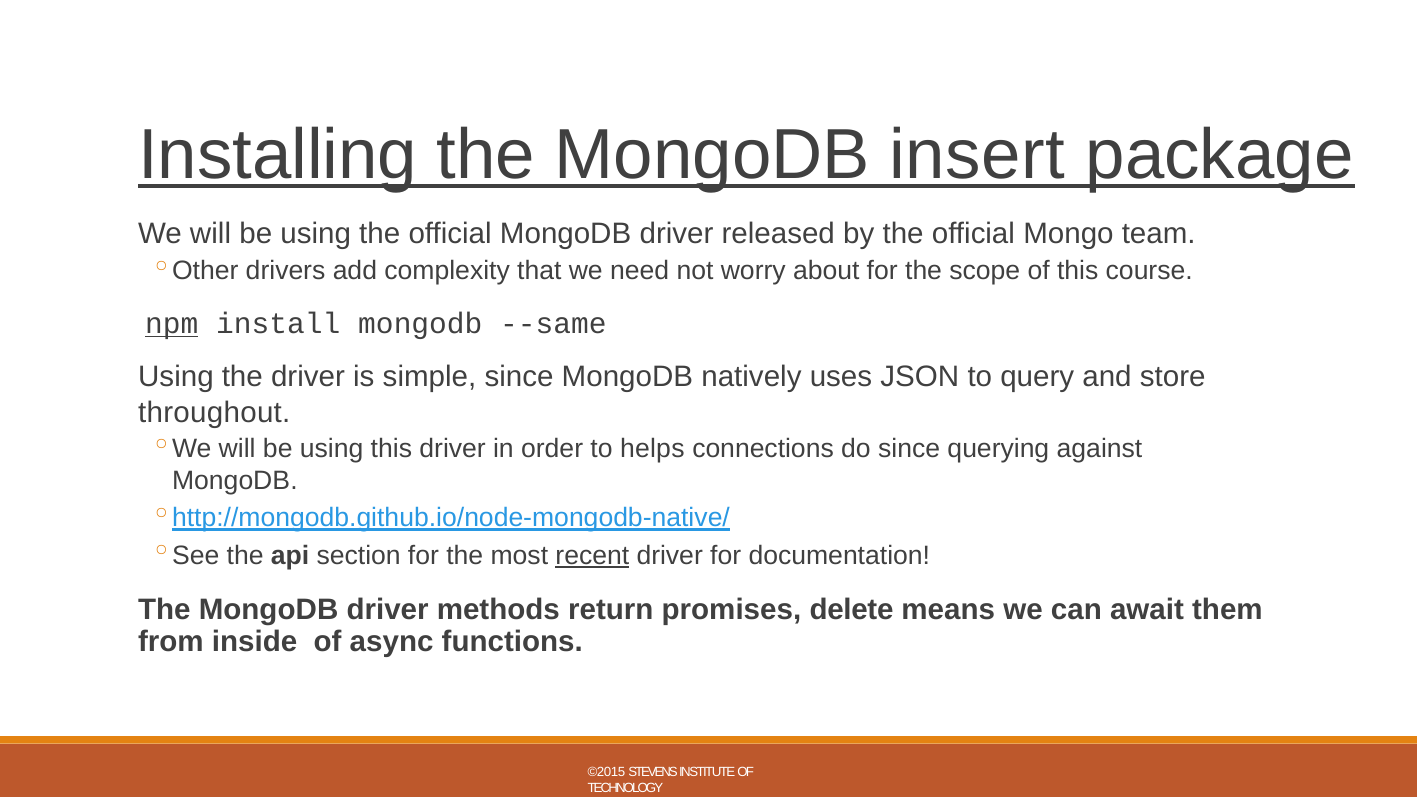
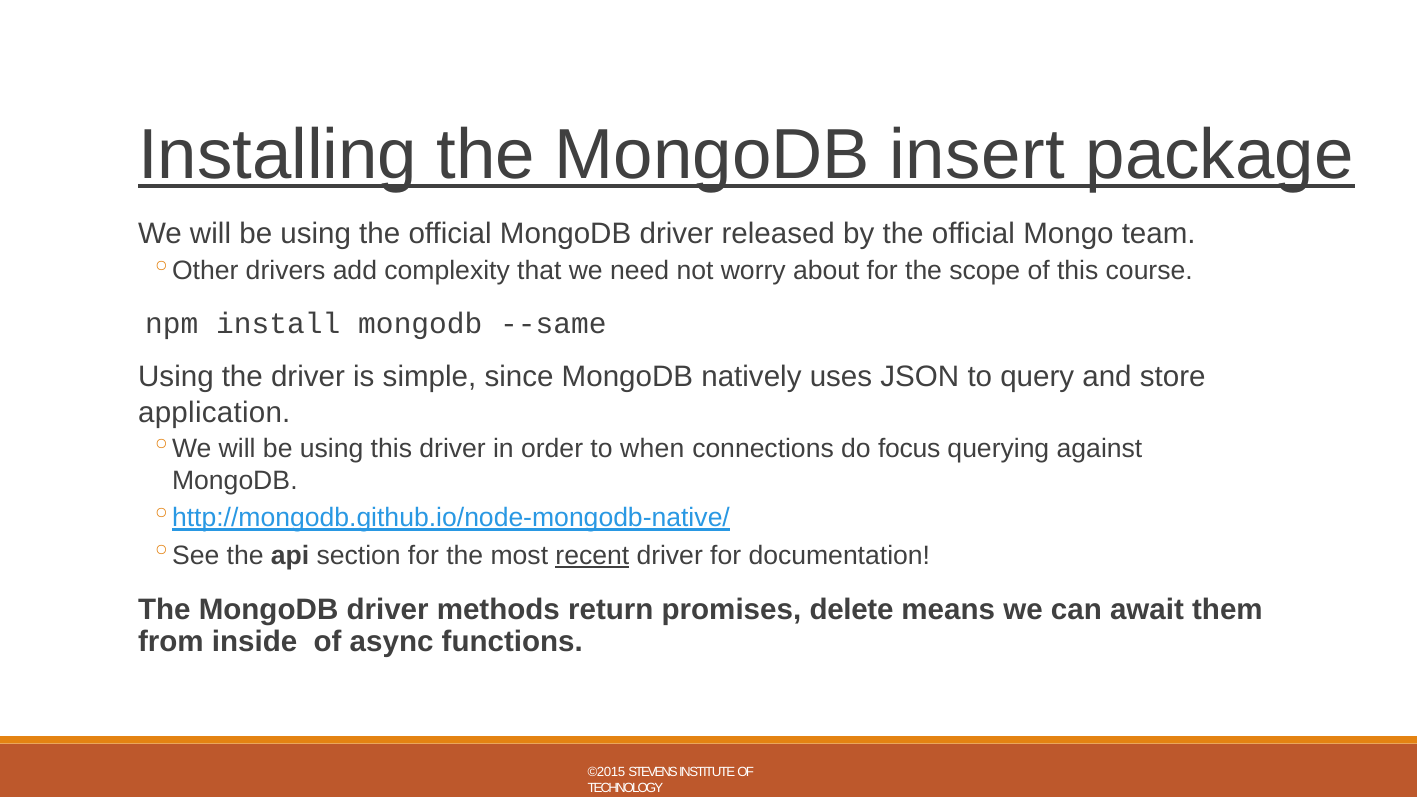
npm underline: present -> none
throughout: throughout -> application
helps: helps -> when
do since: since -> focus
